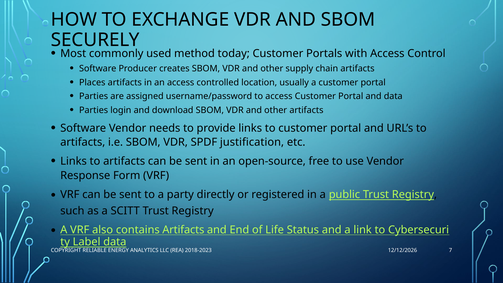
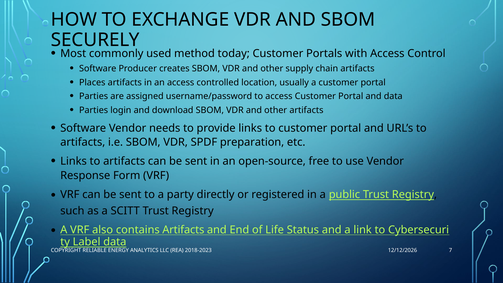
justification: justification -> preparation
